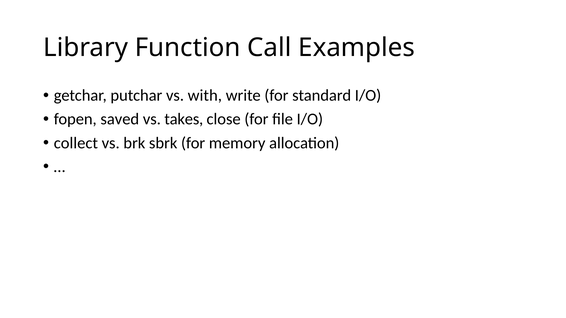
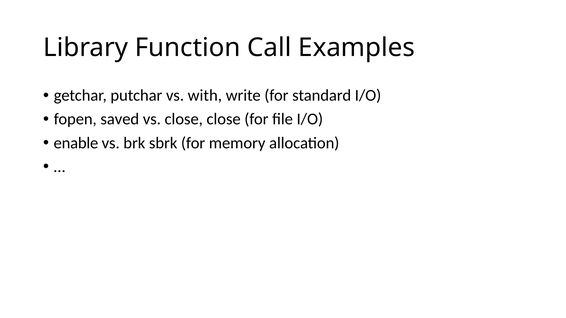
vs takes: takes -> close
collect: collect -> enable
